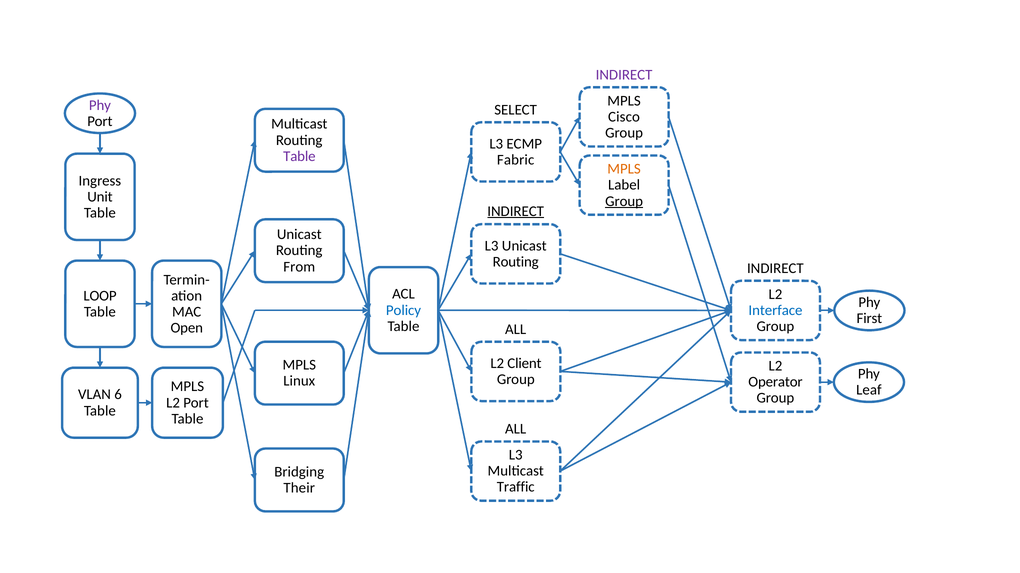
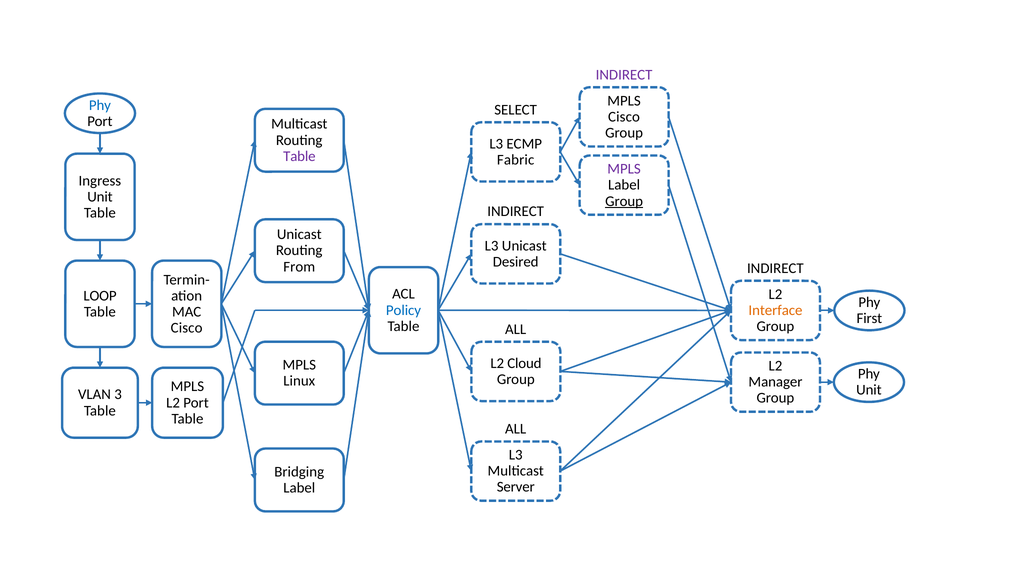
Phy at (100, 105) colour: purple -> blue
MPLS at (624, 169) colour: orange -> purple
INDIRECT at (516, 212) underline: present -> none
Routing at (516, 262): Routing -> Desired
Interface colour: blue -> orange
Open at (187, 328): Open -> Cisco
Client: Client -> Cloud
Operator: Operator -> Manager
Leaf at (869, 391): Leaf -> Unit
6: 6 -> 3
Traffic: Traffic -> Server
Their at (299, 489): Their -> Label
